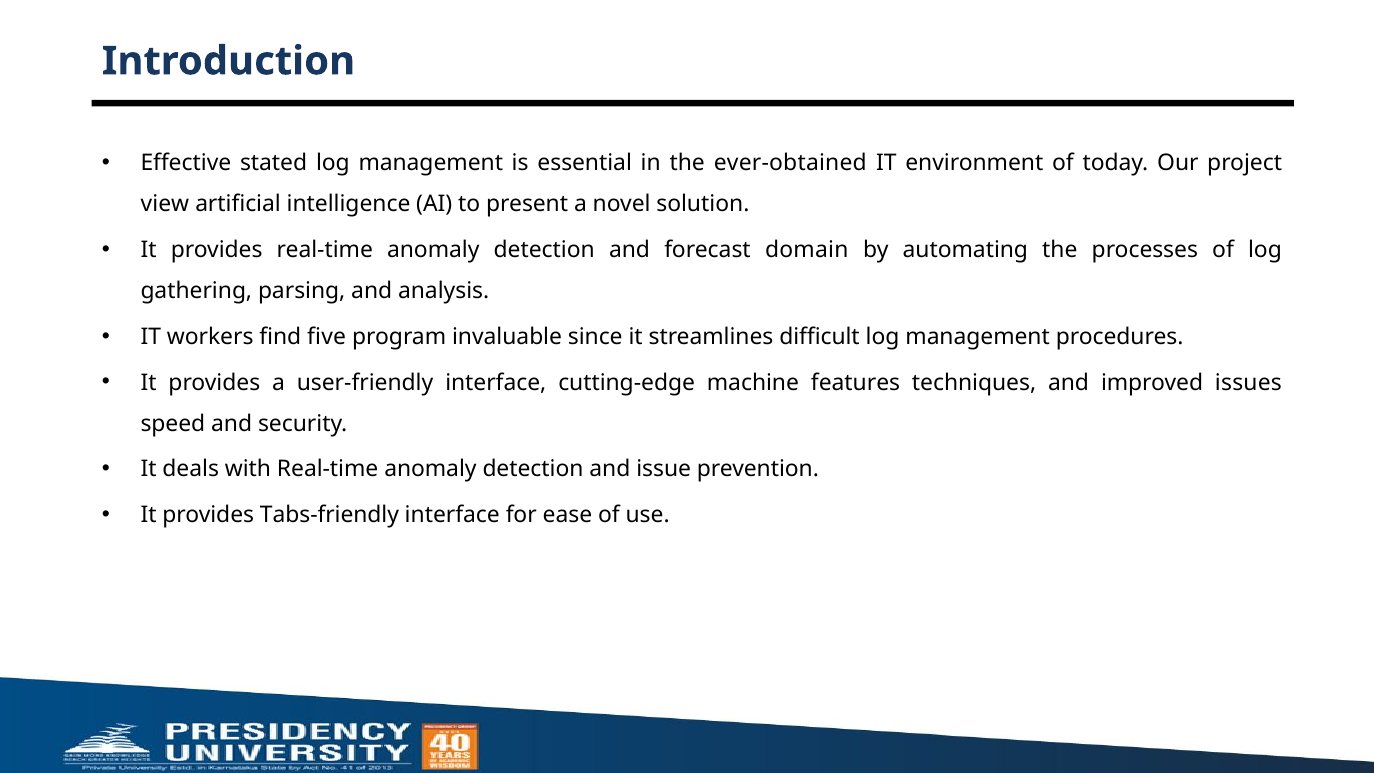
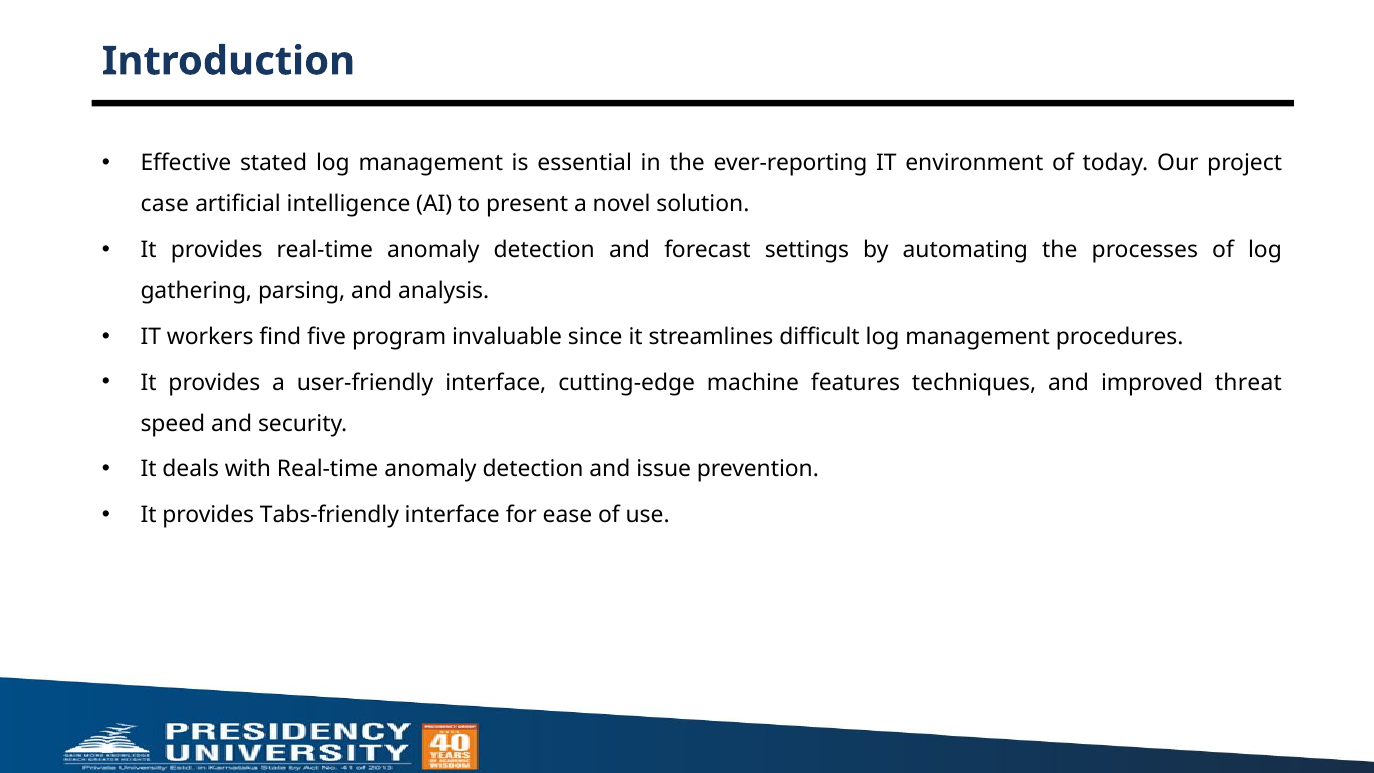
ever-obtained: ever-obtained -> ever-reporting
view: view -> case
domain: domain -> settings
issues: issues -> threat
